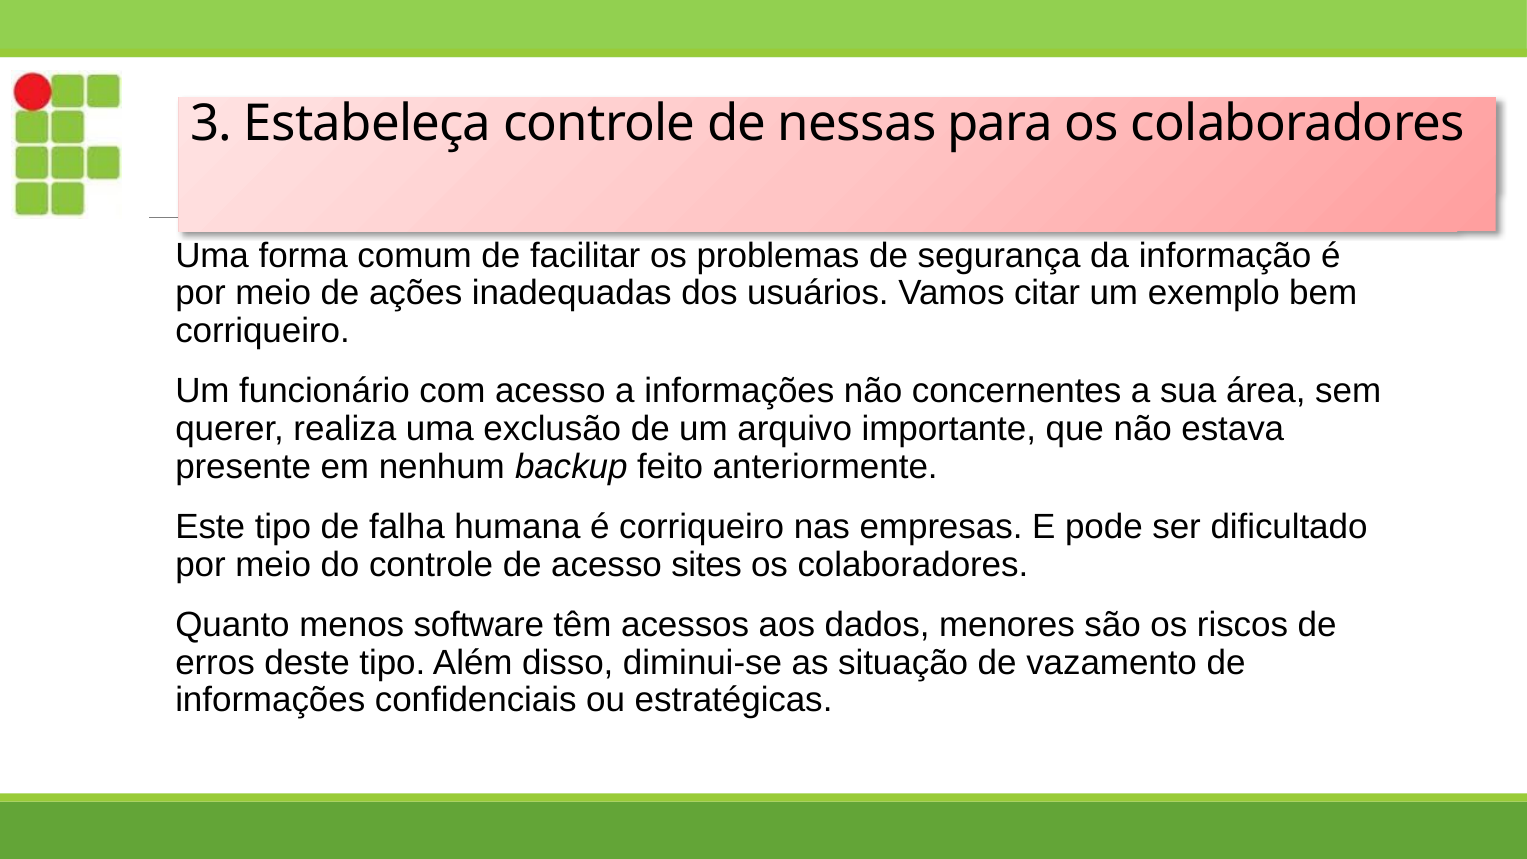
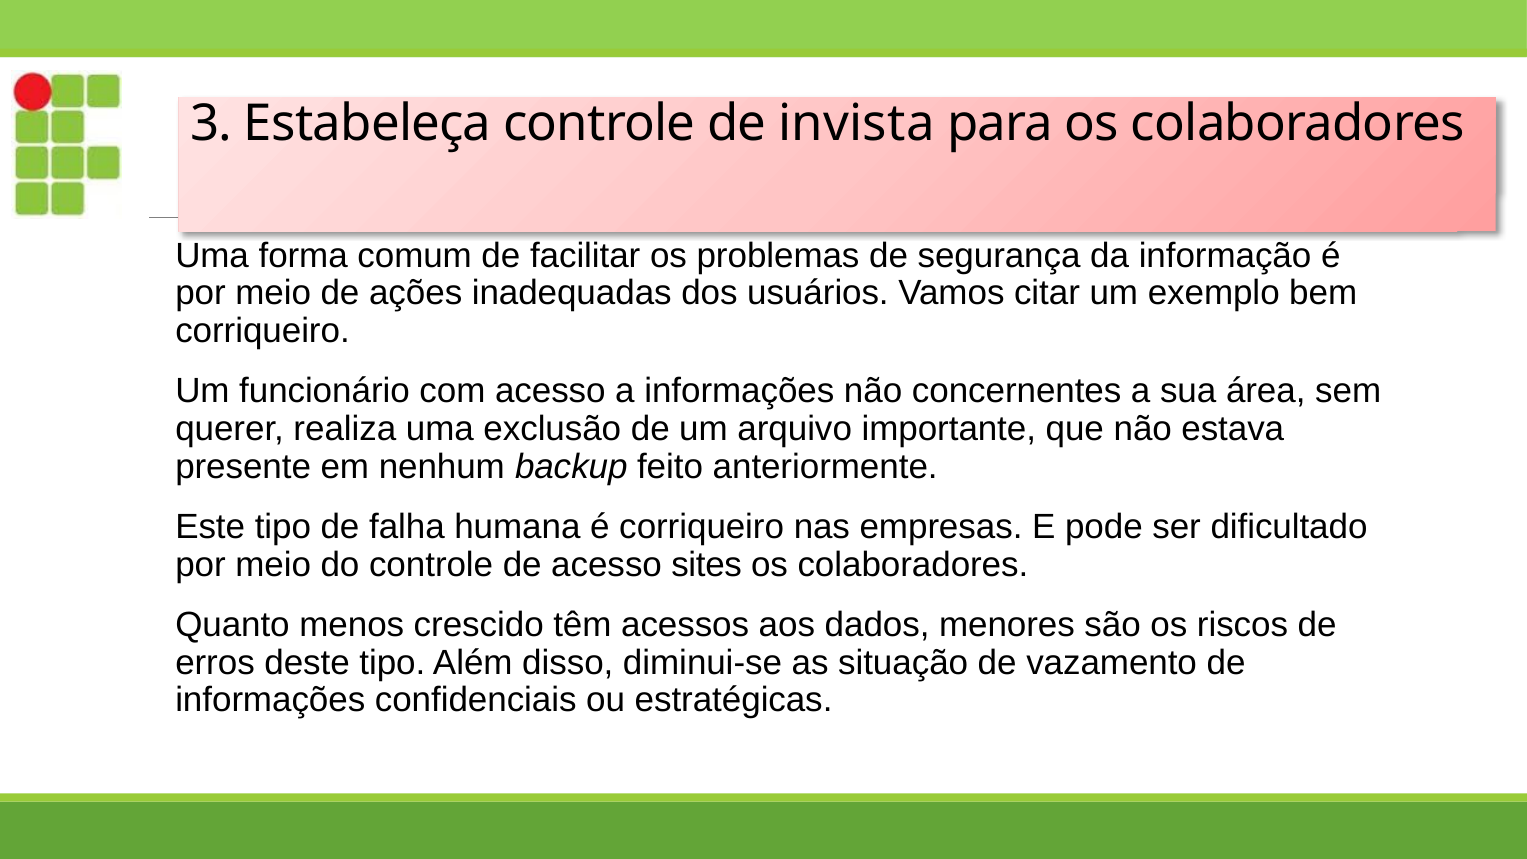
nessas: nessas -> invista
software: software -> crescido
